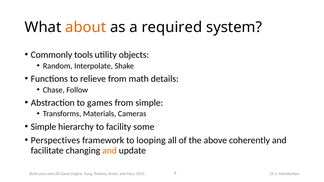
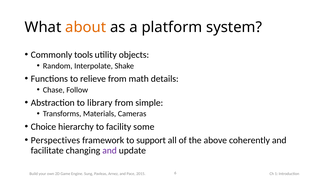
required: required -> platform
games: games -> library
Simple at (43, 127): Simple -> Choice
looping: looping -> support
and at (110, 151) colour: orange -> purple
